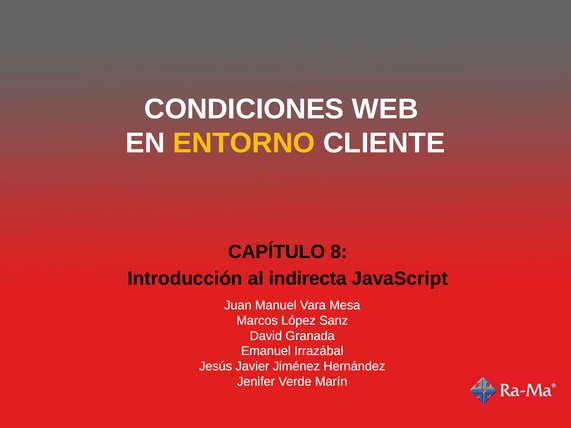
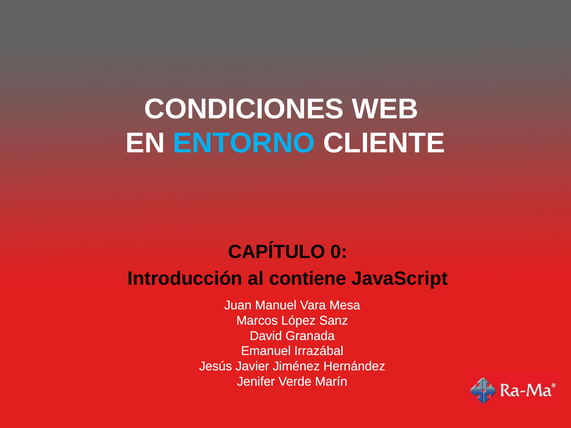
ENTORNO colour: yellow -> light blue
8: 8 -> 0
indirecta: indirecta -> contiene
